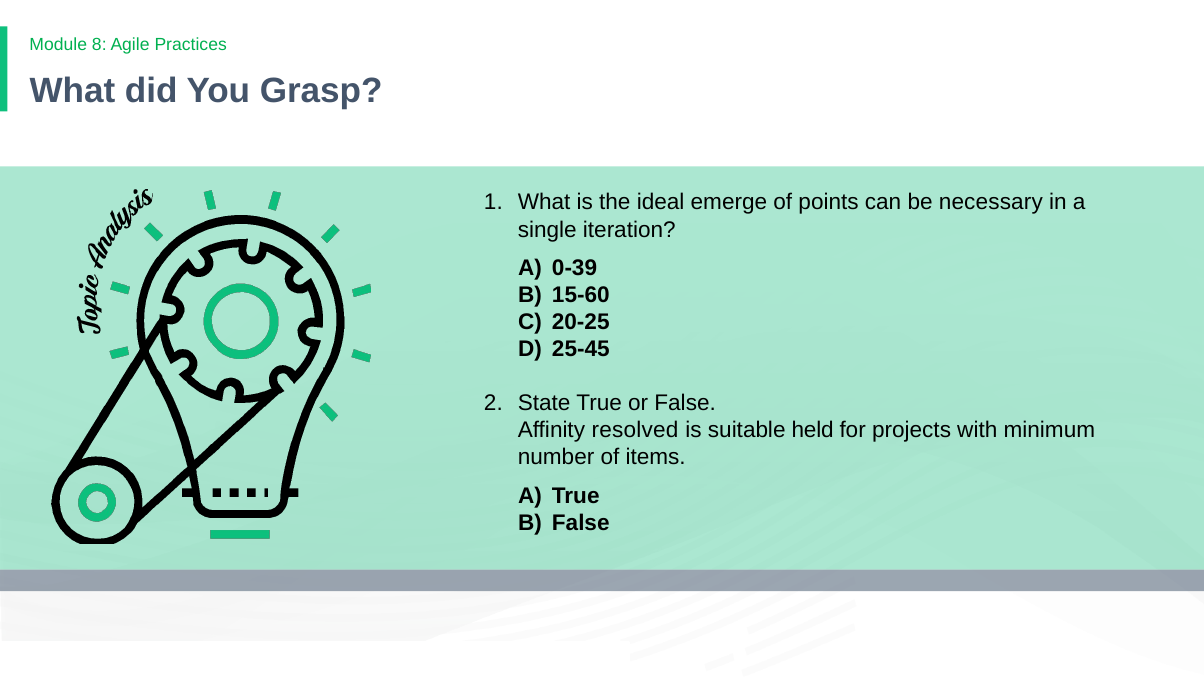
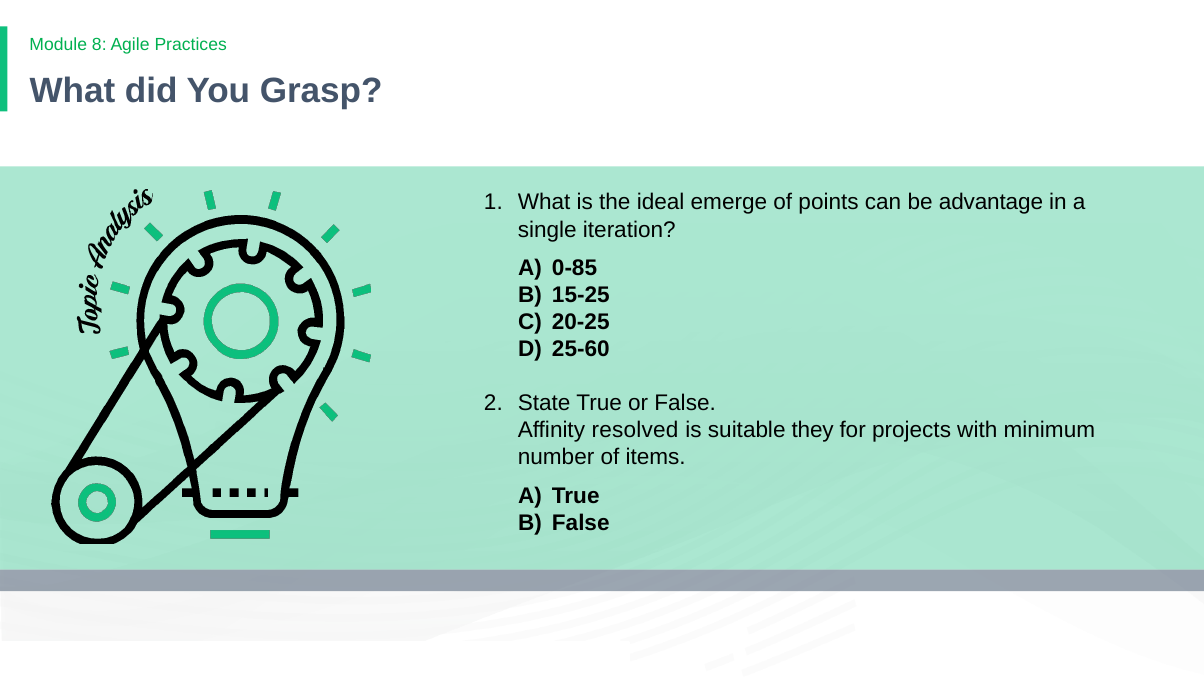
necessary: necessary -> advantage
0-39: 0-39 -> 0-85
15-60: 15-60 -> 15-25
25-45: 25-45 -> 25-60
held: held -> they
